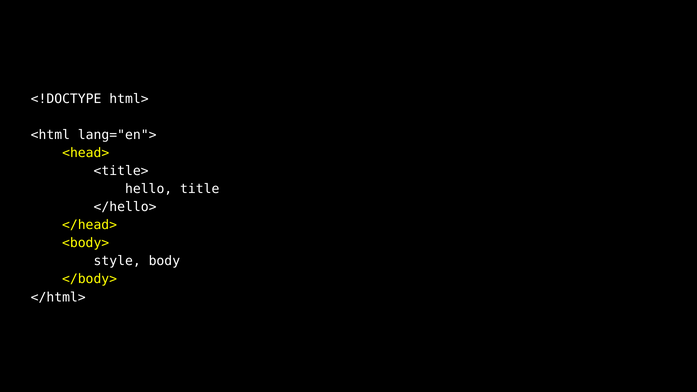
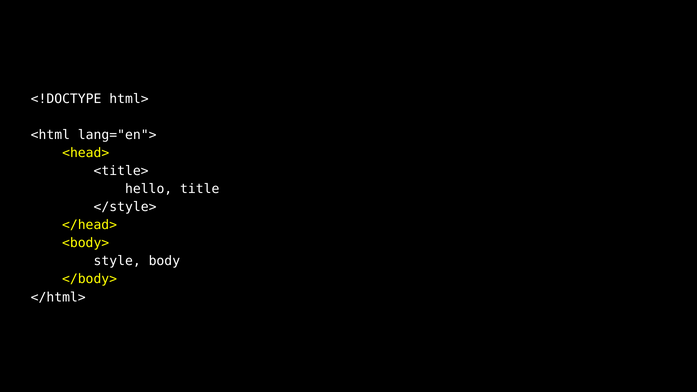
</hello>: </hello> -> </style>
